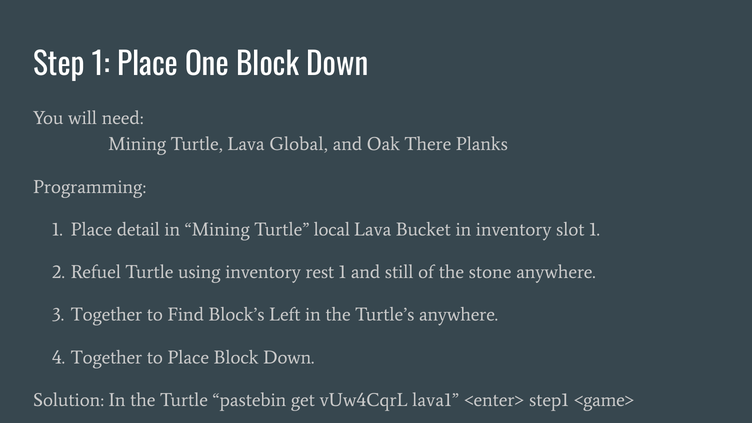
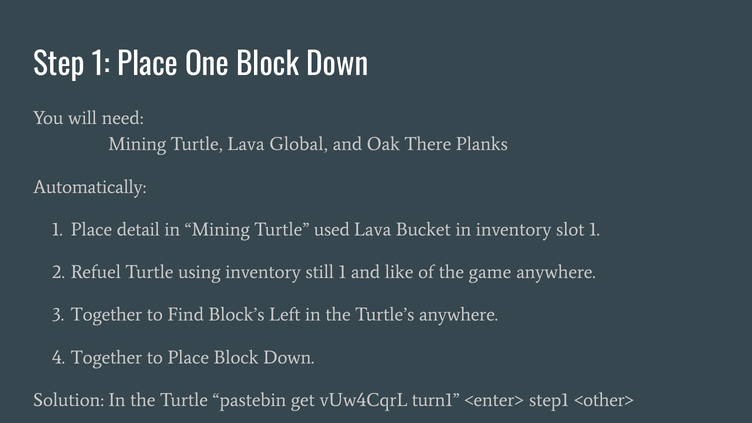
Programming: Programming -> Automatically
local: local -> used
rest: rest -> still
still: still -> like
stone: stone -> game
lava1: lava1 -> turn1
<game>: <game> -> <other>
